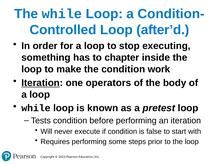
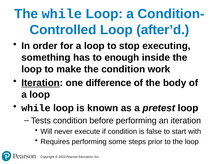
chapter: chapter -> enough
operators: operators -> difference
